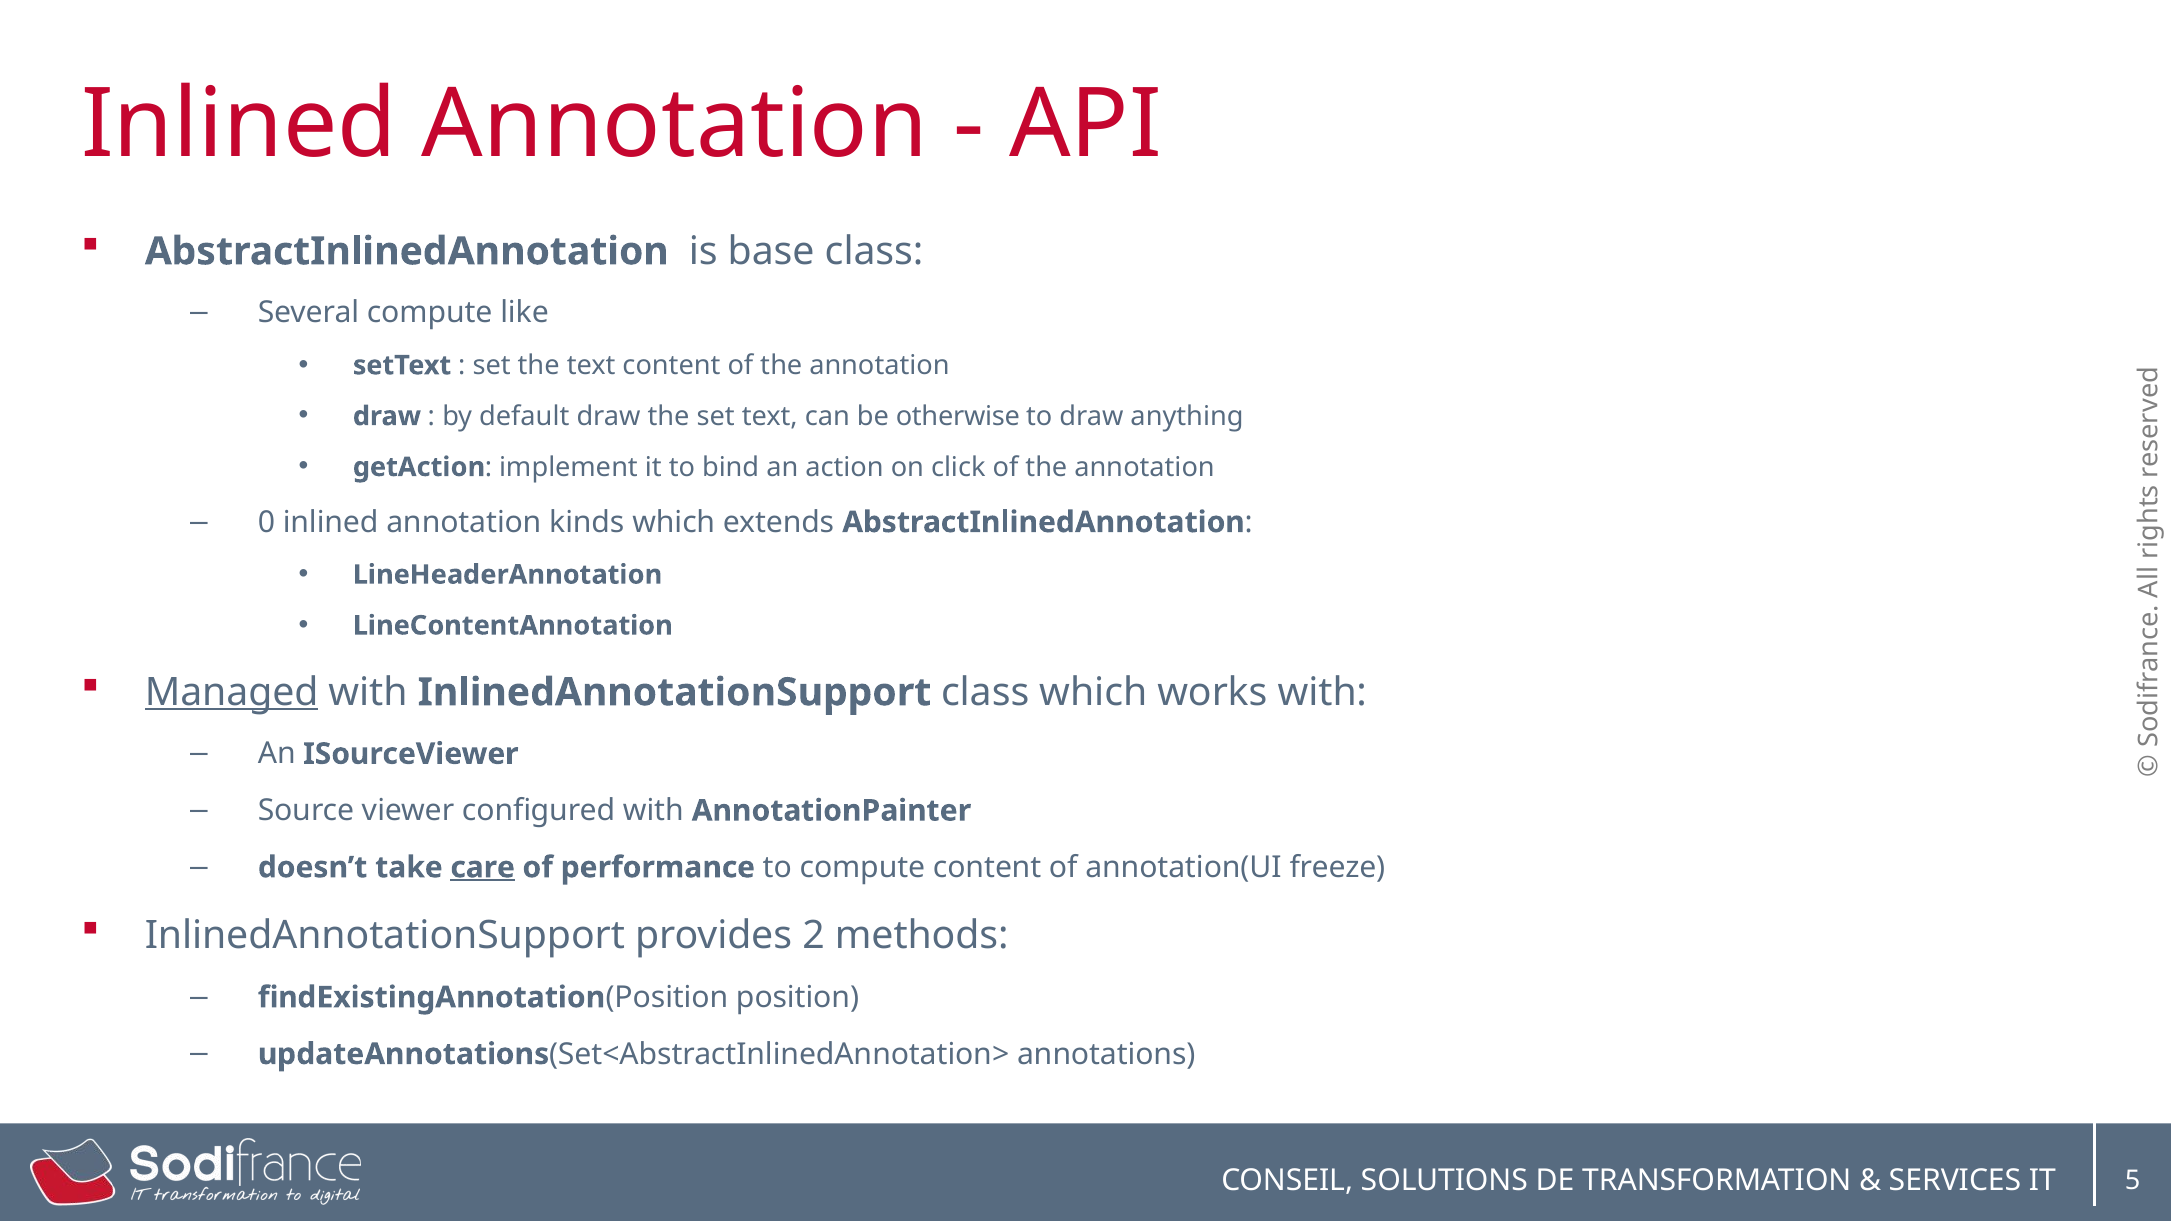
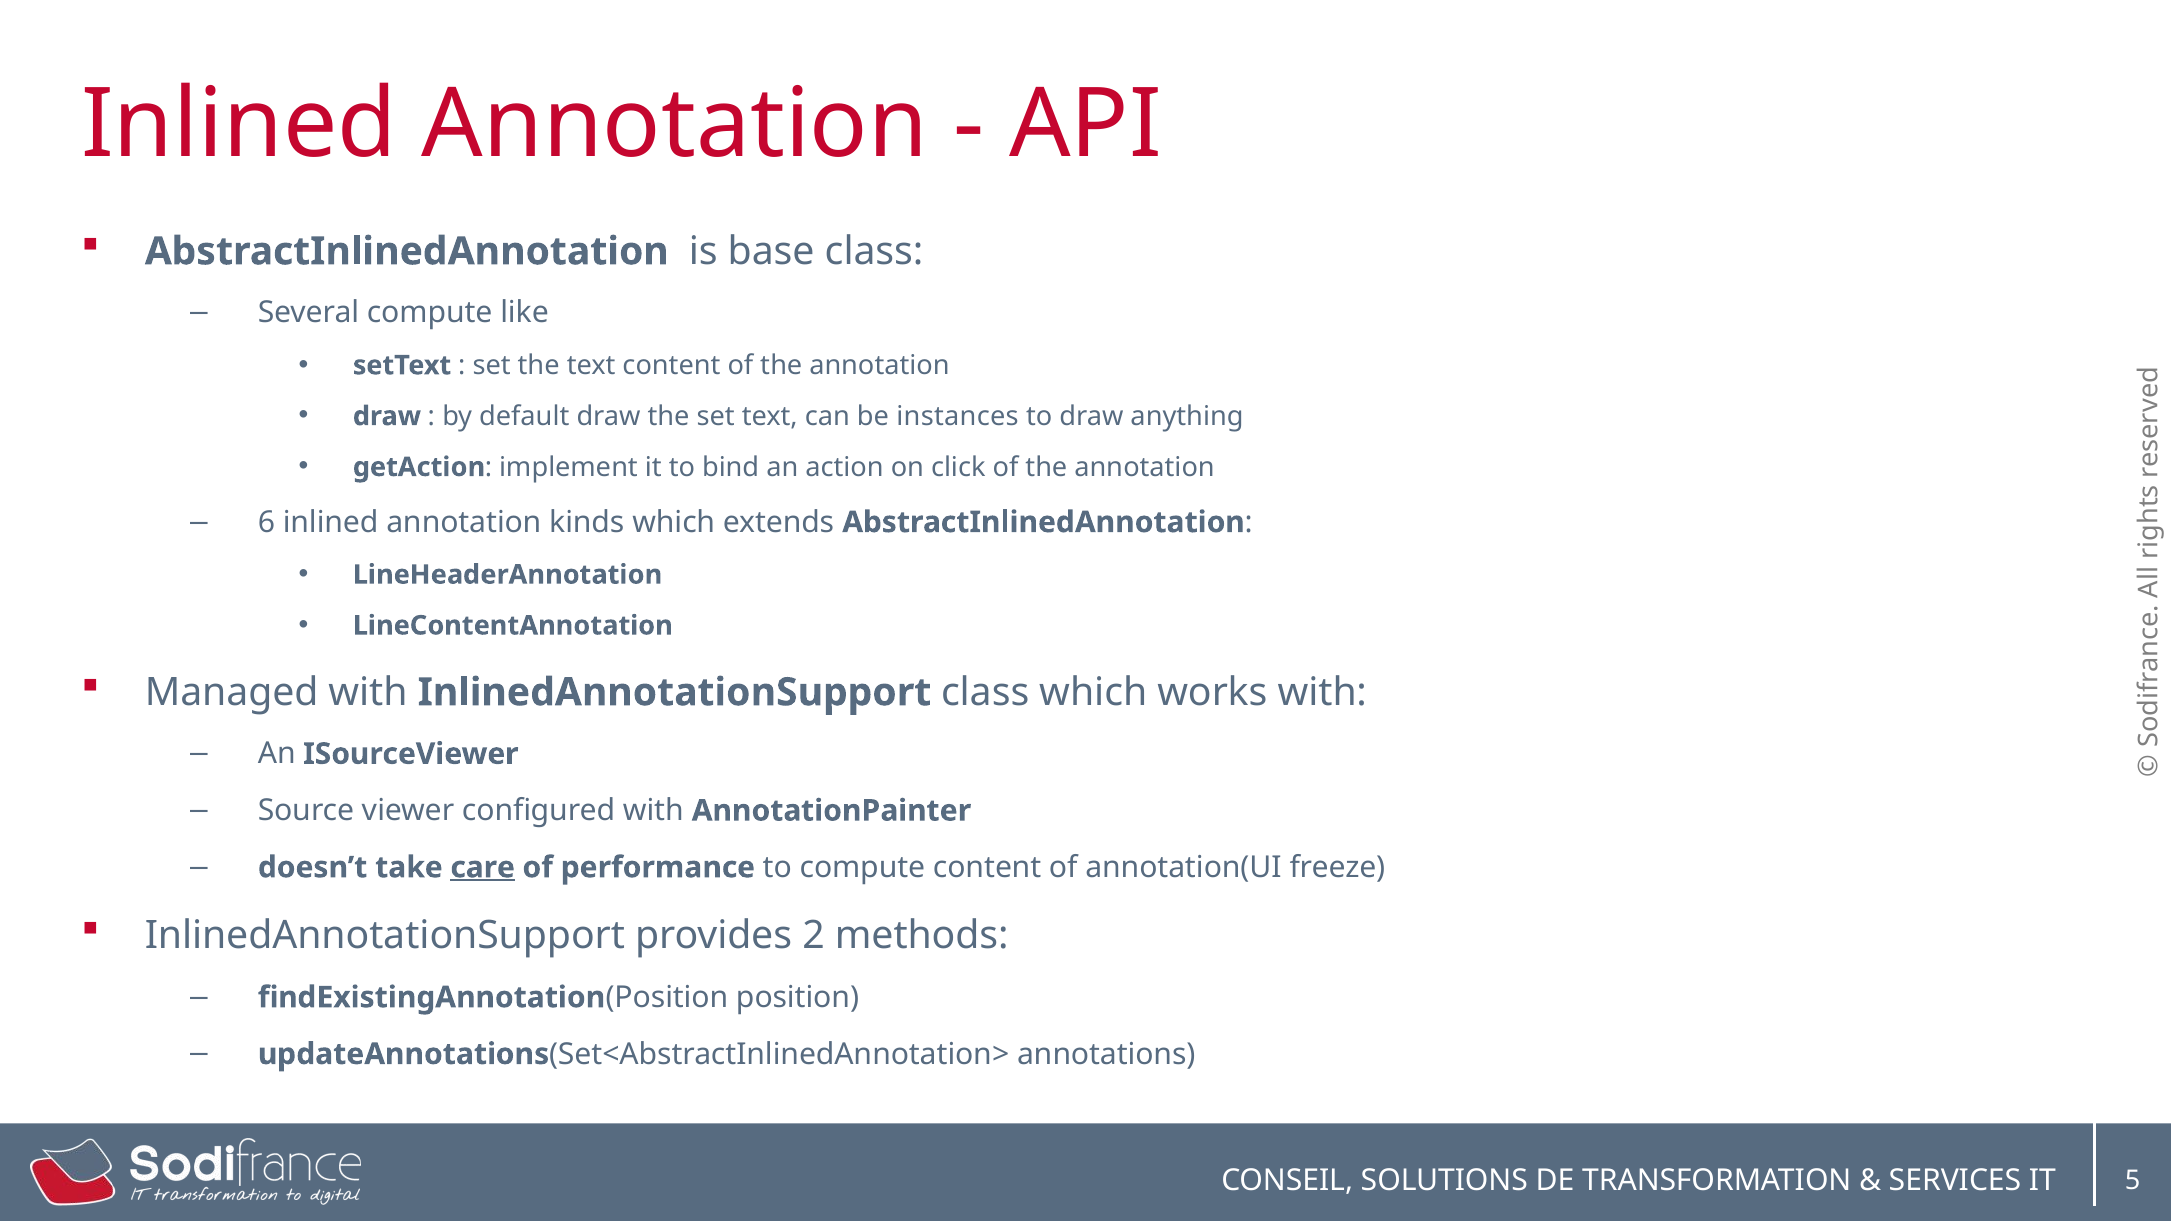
otherwise: otherwise -> instances
0: 0 -> 6
Managed underline: present -> none
